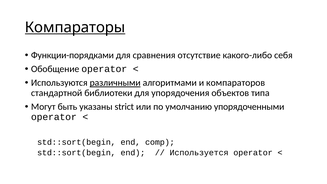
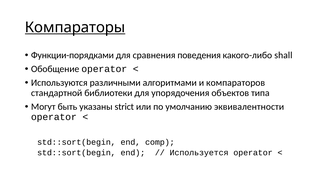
отсутствие: отсутствие -> поведения
себя: себя -> shall
различными underline: present -> none
упорядоченными: упорядоченными -> эквивалентности
